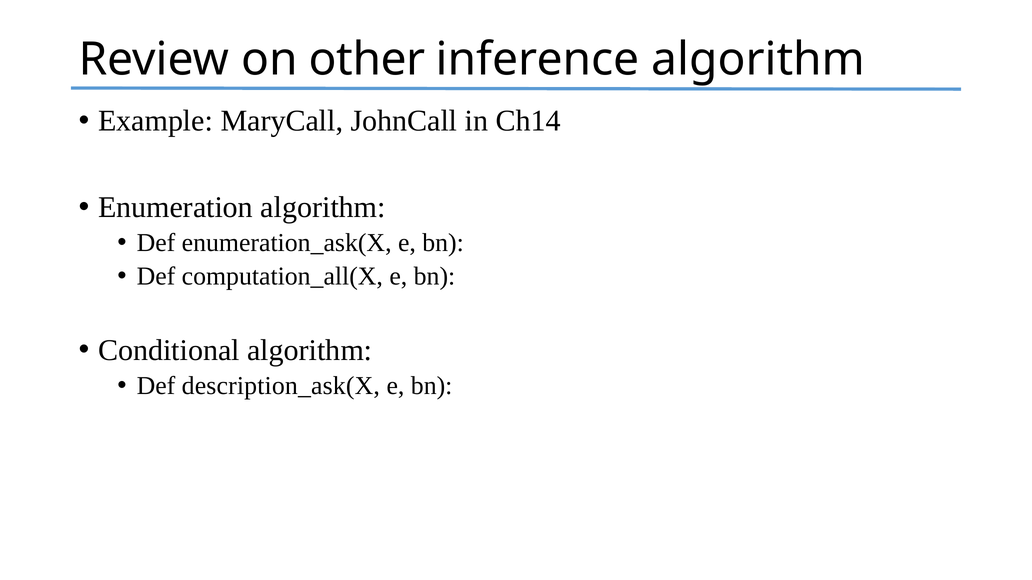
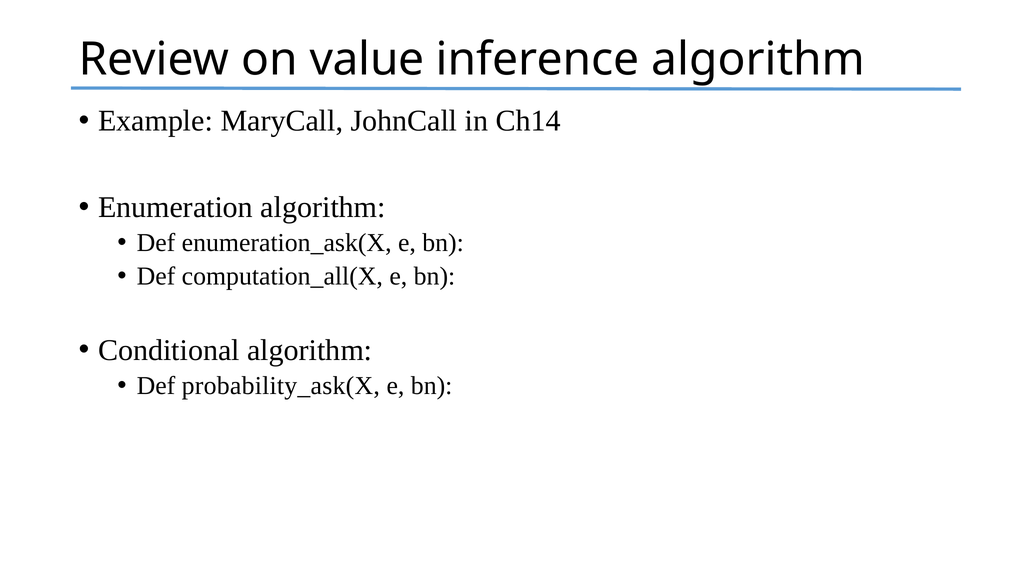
other: other -> value
description_ask(X: description_ask(X -> probability_ask(X
